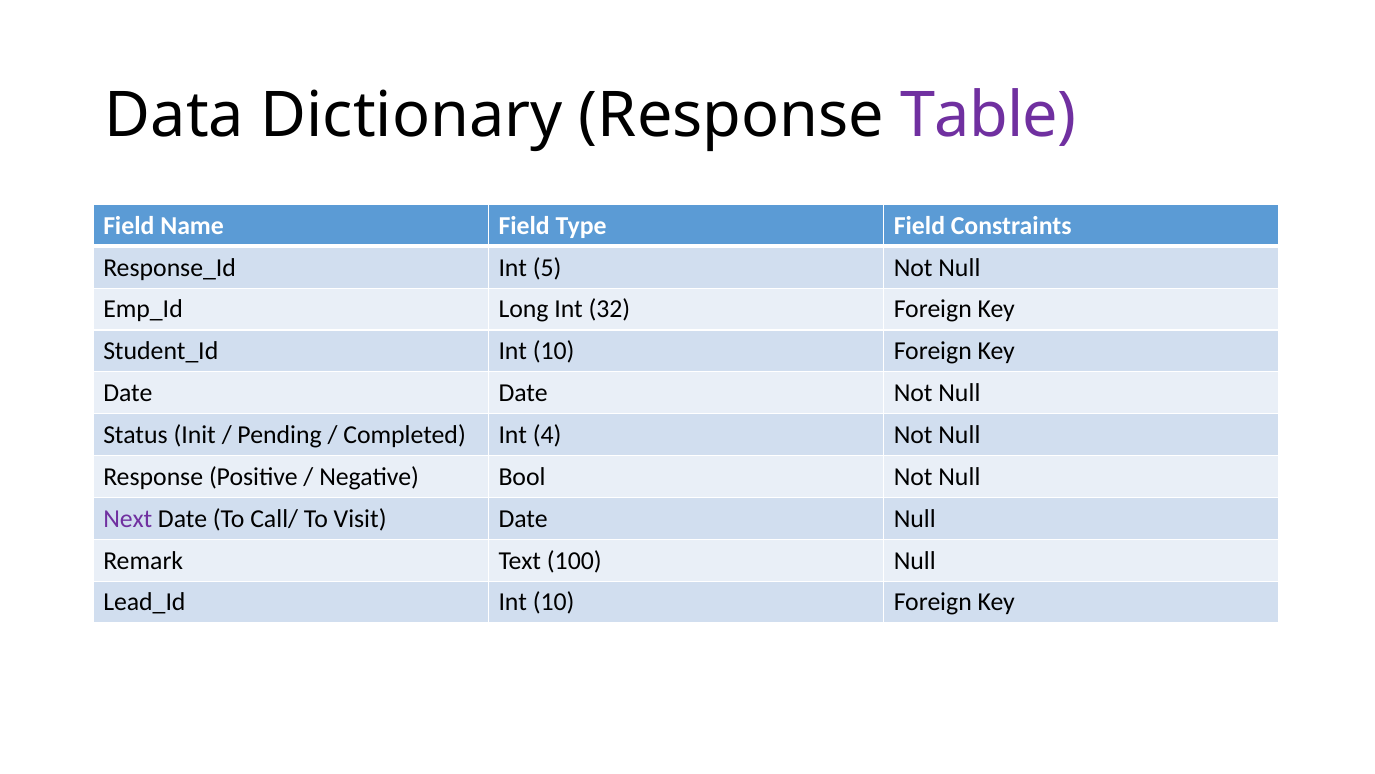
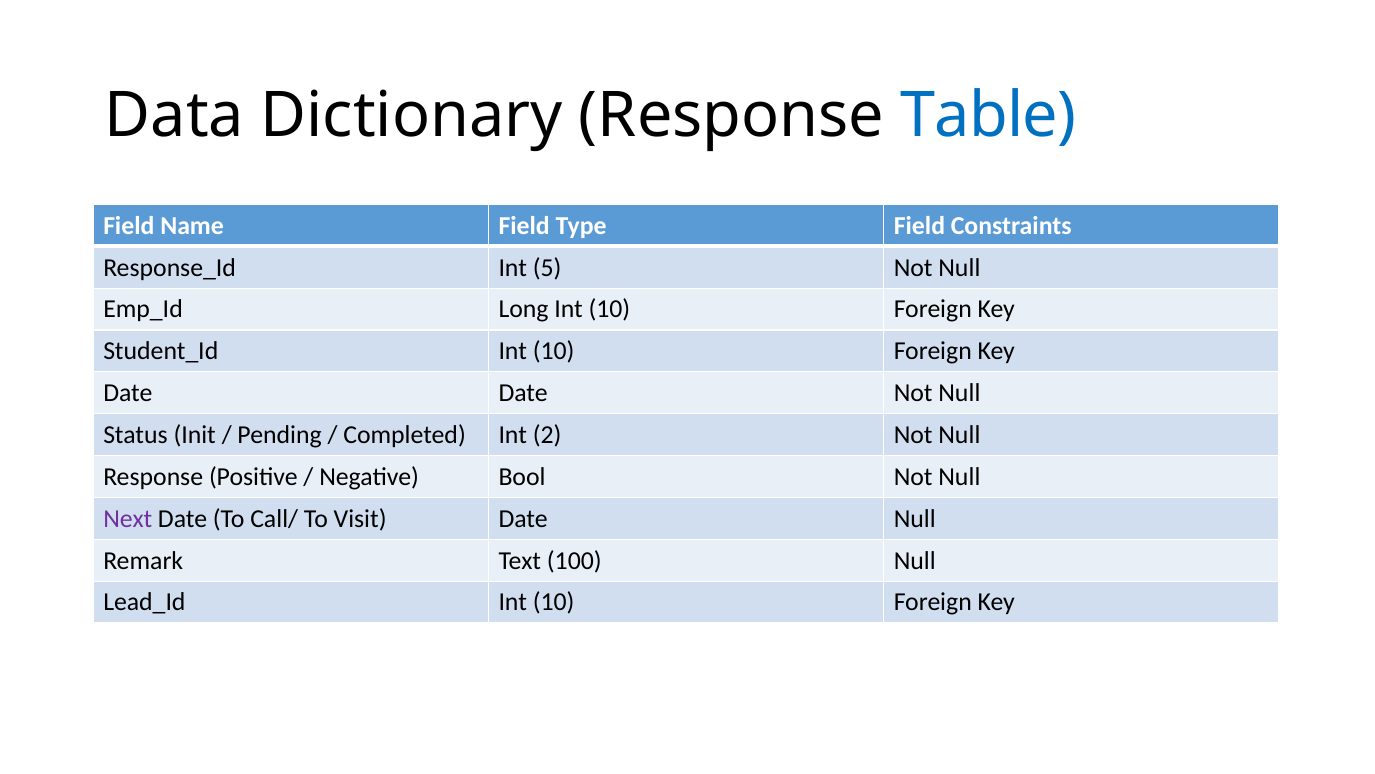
Table colour: purple -> blue
Long Int 32: 32 -> 10
4: 4 -> 2
